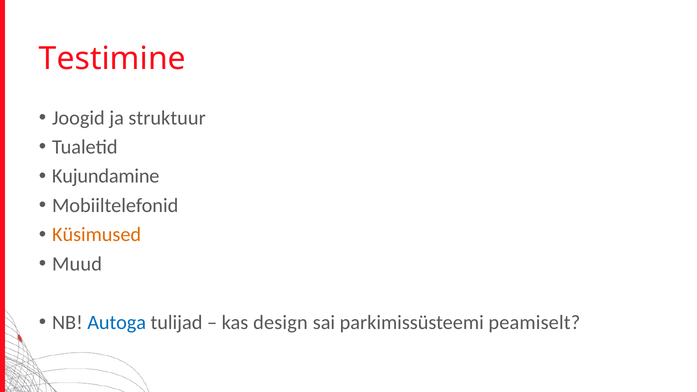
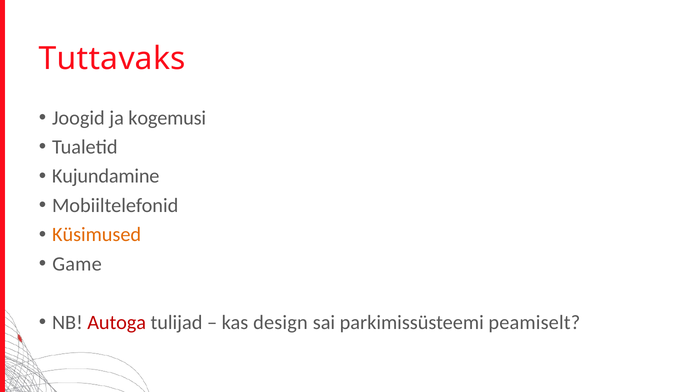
Testimine: Testimine -> Tuttavaks
struktuur: struktuur -> kogemusi
Muud: Muud -> Game
Autoga colour: blue -> red
